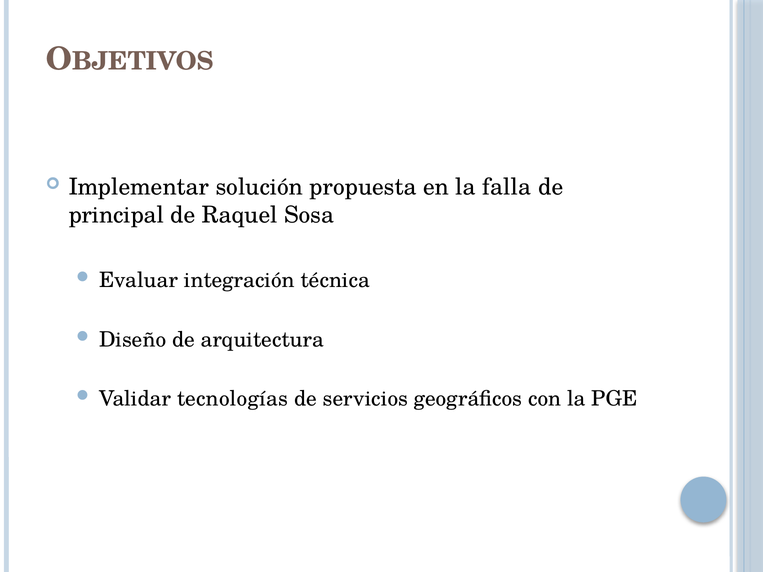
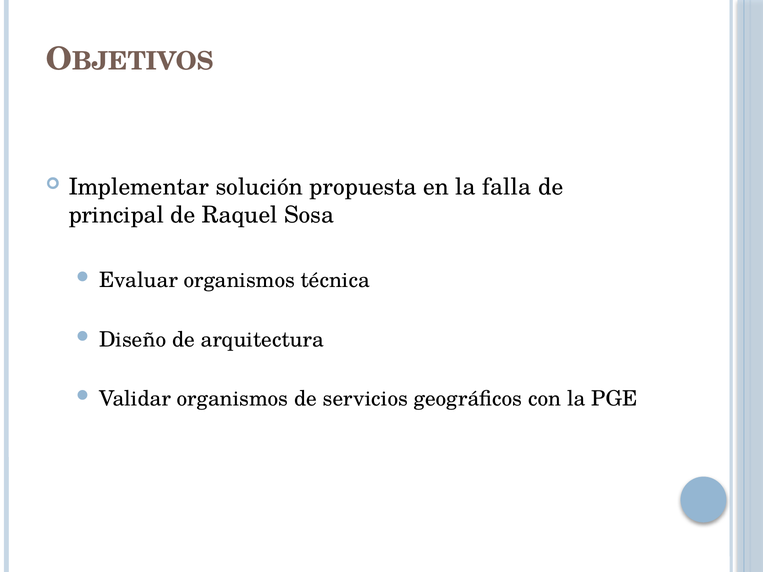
Evaluar integración: integración -> organismos
Validar tecnologías: tecnologías -> organismos
